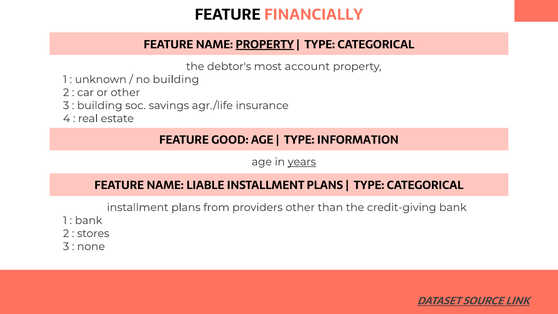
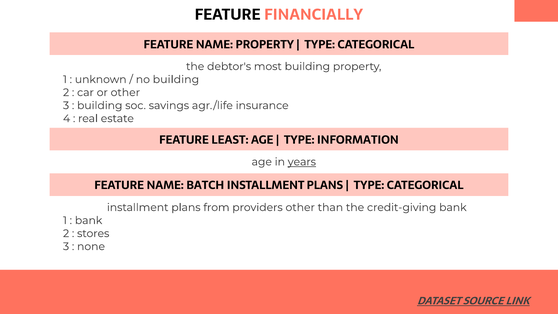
PROPERTY at (265, 44) underline: present -> none
most account: account -> building
GOOD: GOOD -> LEAST
LIABLE: LIABLE -> BATCH
